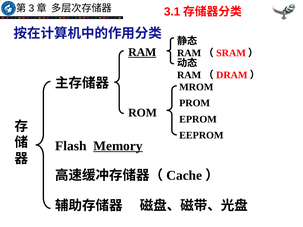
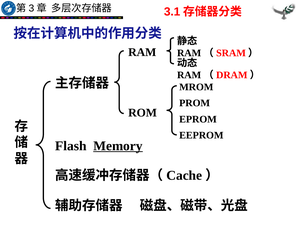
RAM underline: present -> none
